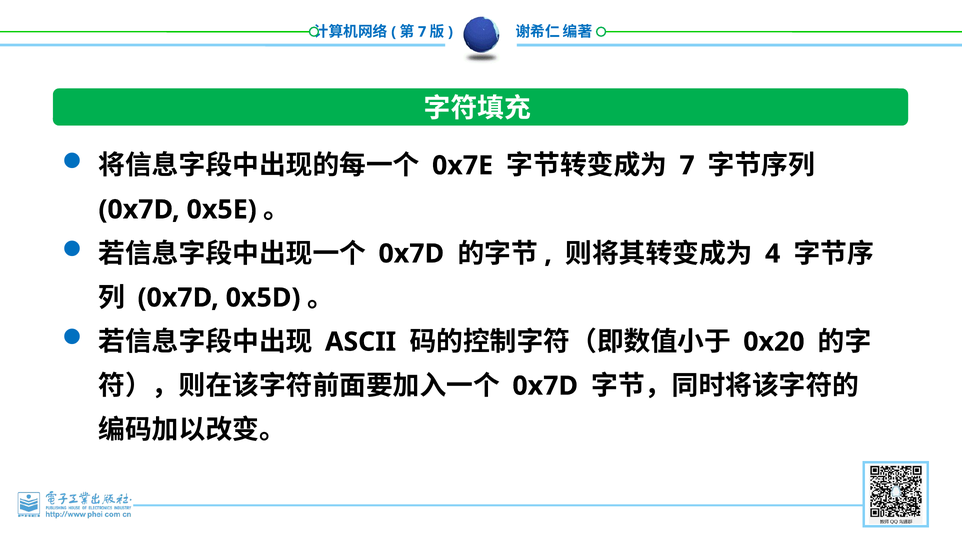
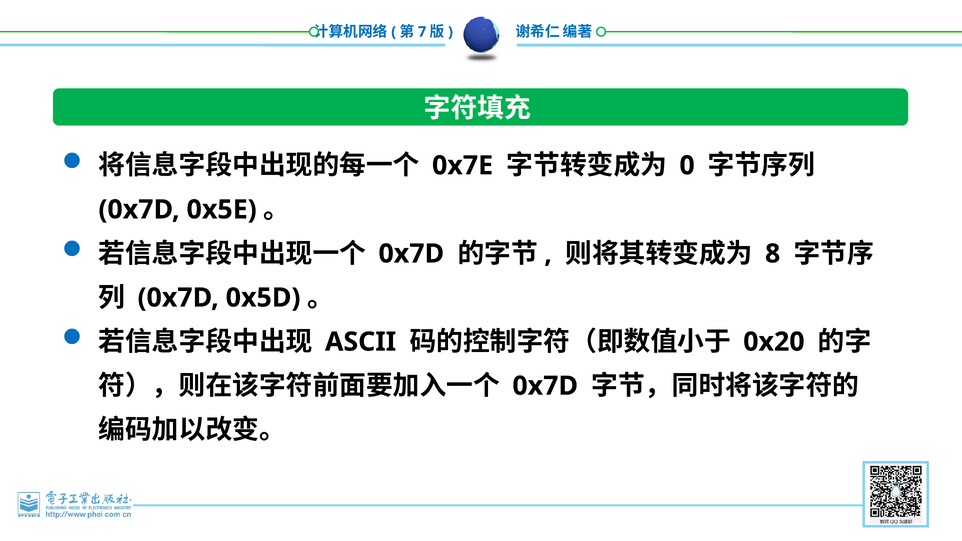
7 at (687, 166): 7 -> 0
4: 4 -> 8
